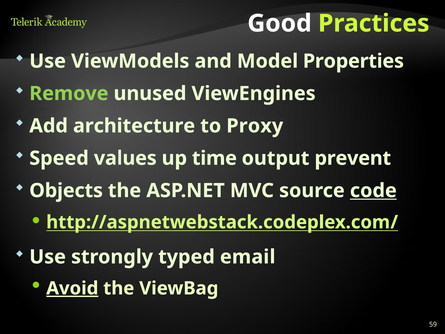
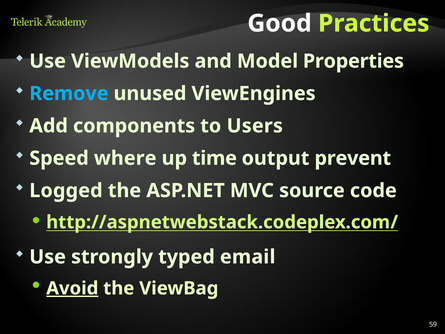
Remove colour: light green -> light blue
architecture: architecture -> components
Proxy: Proxy -> Users
values: values -> where
Objects: Objects -> Logged
code underline: present -> none
